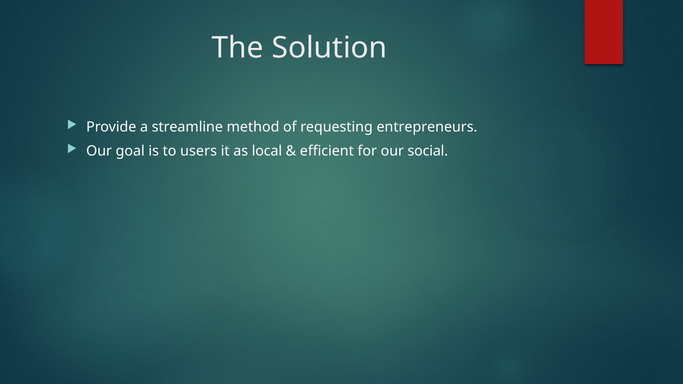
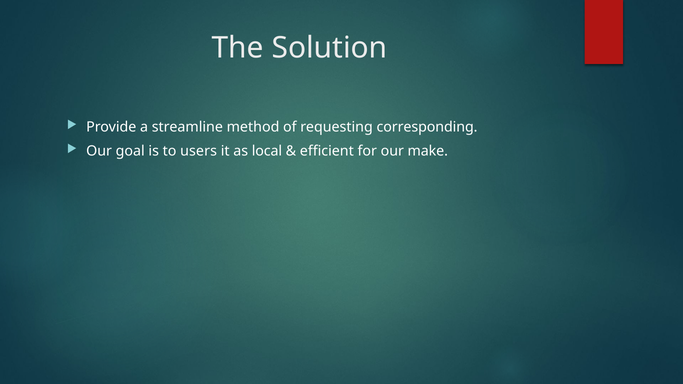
entrepreneurs: entrepreneurs -> corresponding
social: social -> make
